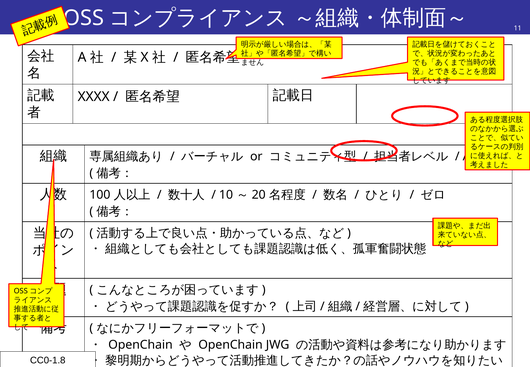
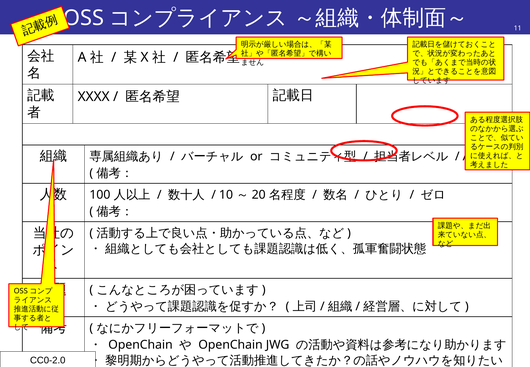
CC0-1.8: CC0-1.8 -> CC0-2.0
